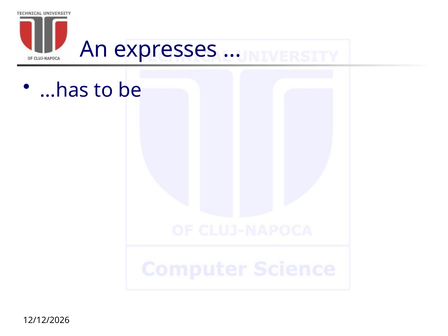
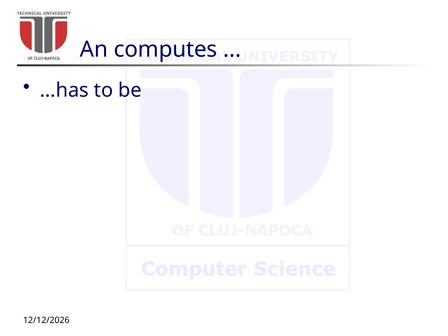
expresses: expresses -> computes
